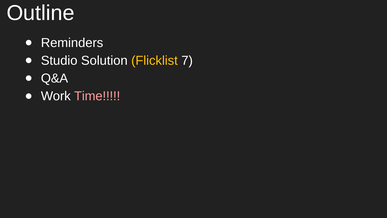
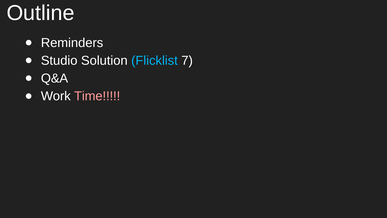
Flicklist colour: yellow -> light blue
